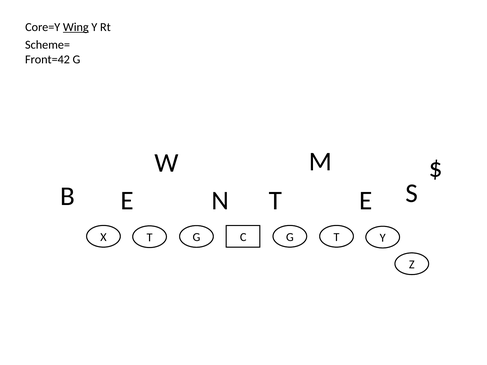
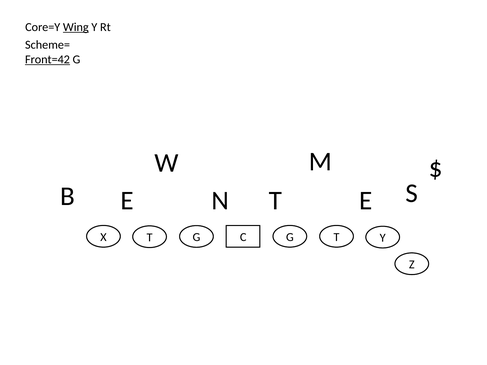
Front=42 underline: none -> present
